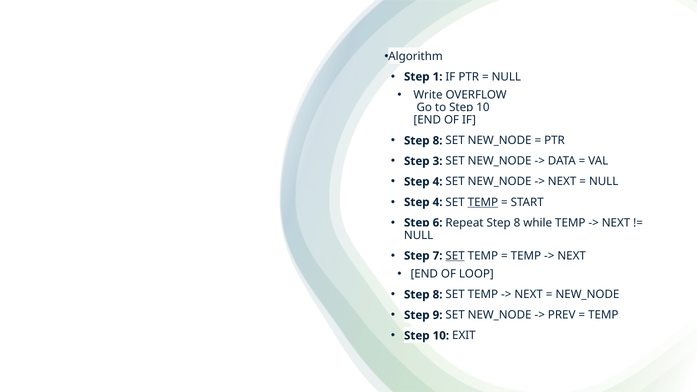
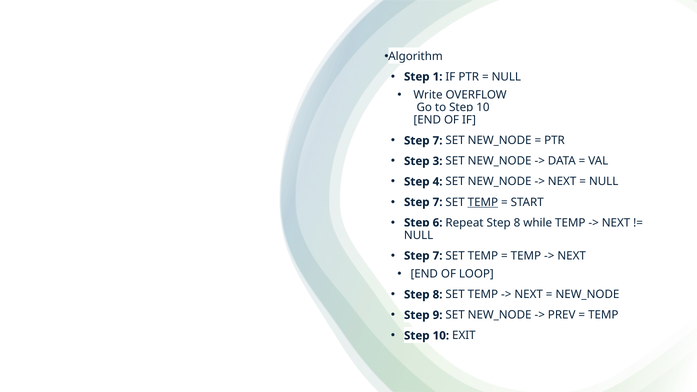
8 at (438, 141): 8 -> 7
4 at (438, 202): 4 -> 7
SET at (455, 256) underline: present -> none
